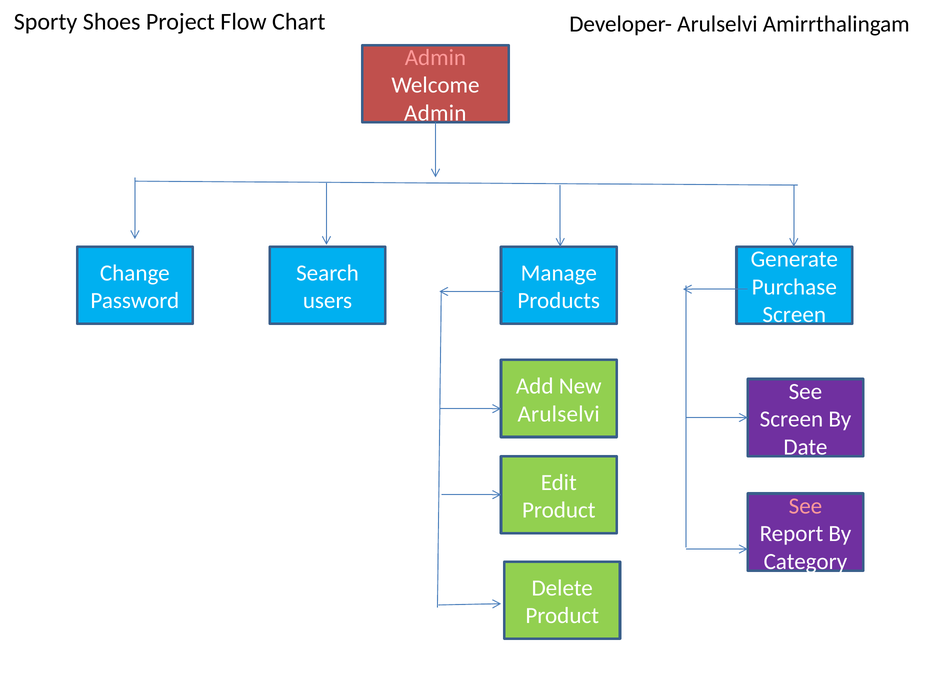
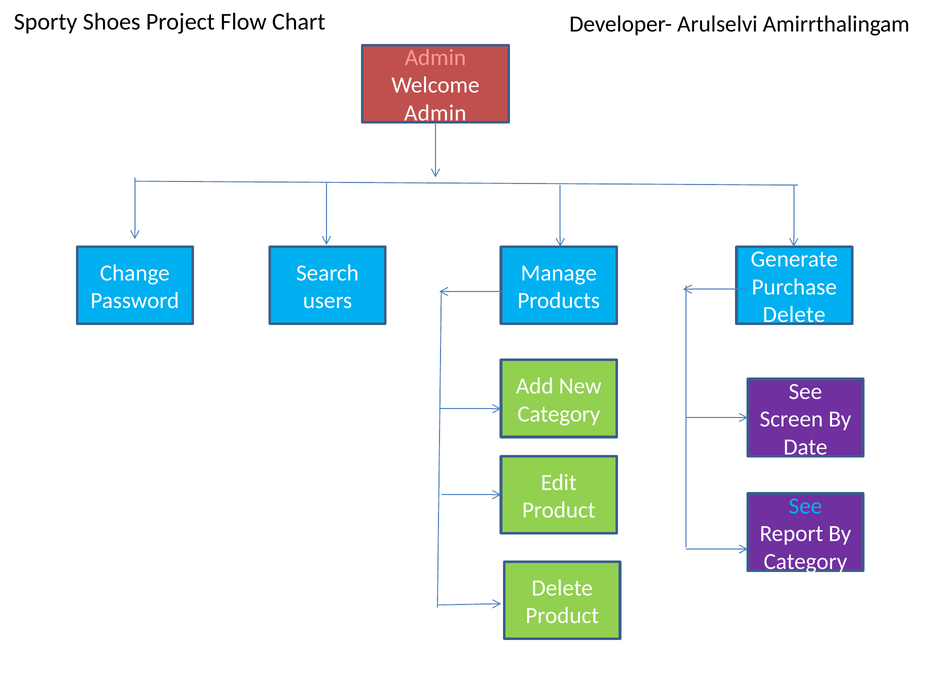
Screen at (794, 315): Screen -> Delete
Arulselvi at (559, 414): Arulselvi -> Category
See at (805, 506) colour: pink -> light blue
